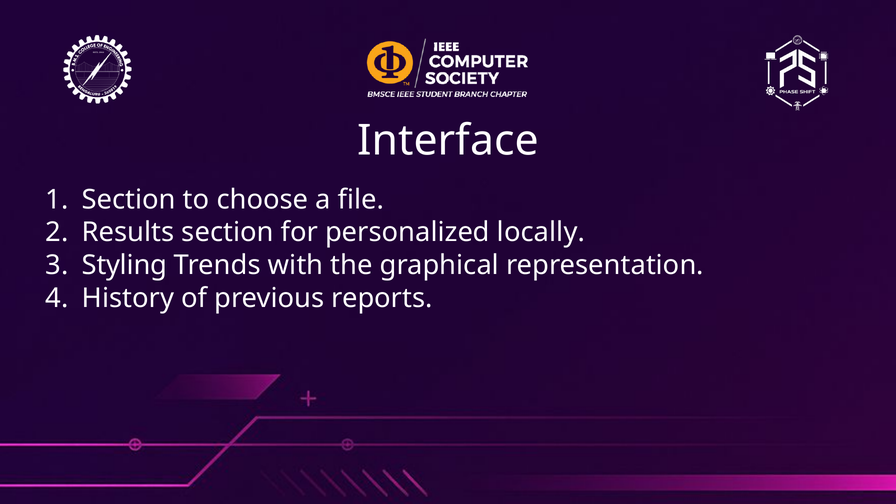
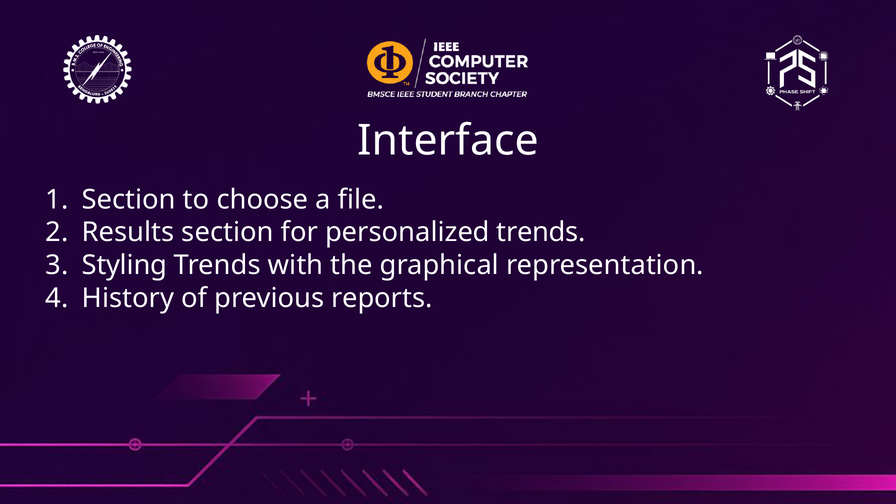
personalized locally: locally -> trends
